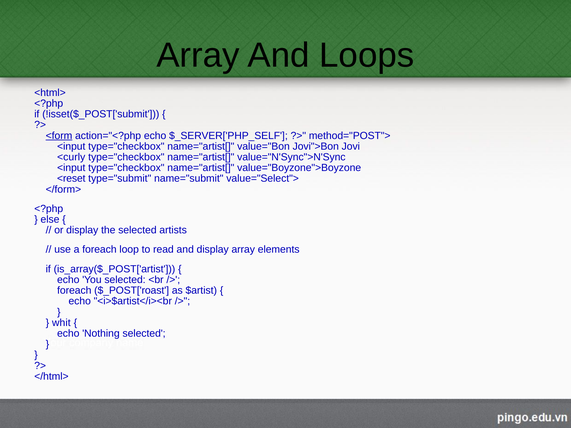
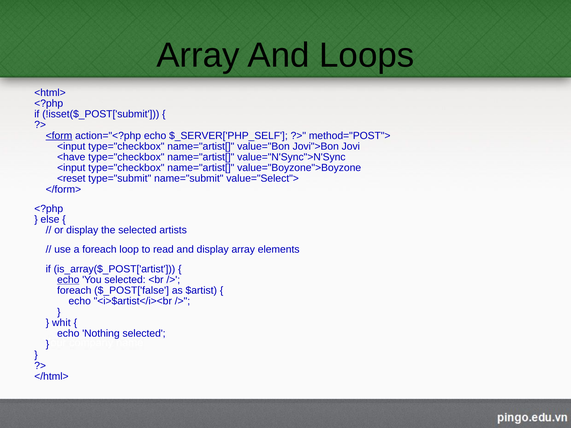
<curly: <curly -> <have
echo at (68, 280) underline: none -> present
$_POST['roast: $_POST['roast -> $_POST['false
